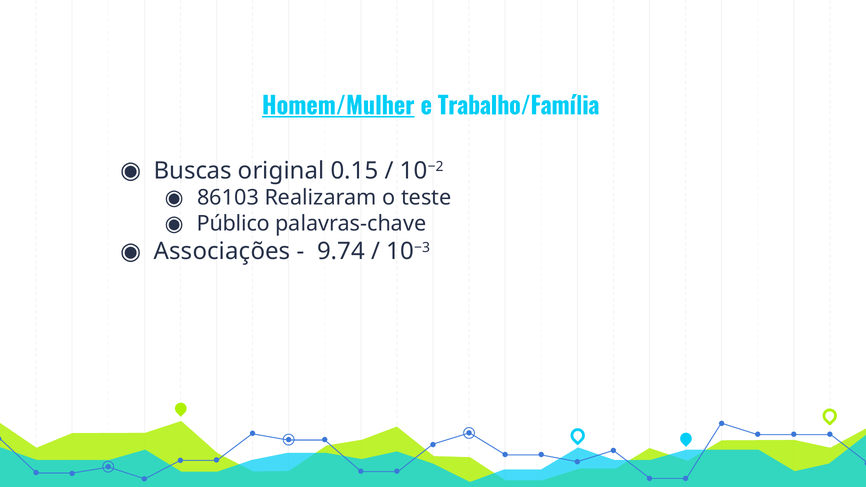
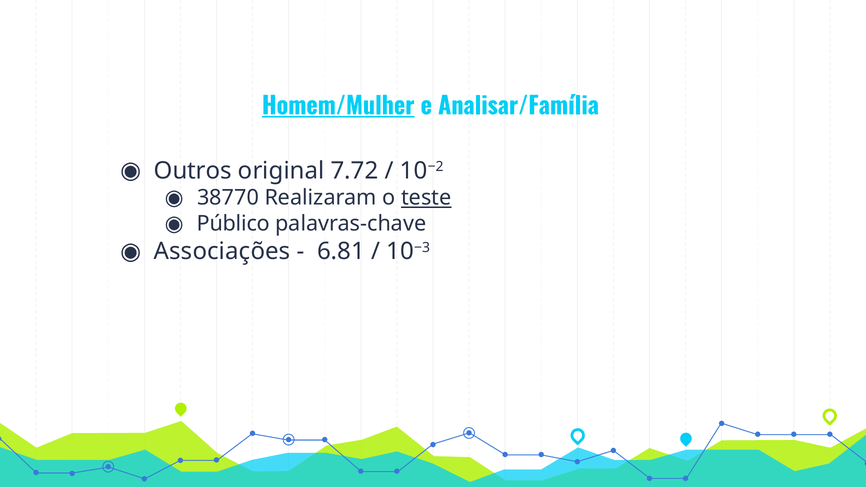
Trabalho/Família: Trabalho/Família -> Analisar/Família
Buscas: Buscas -> Outros
0.15: 0.15 -> 7.72
86103: 86103 -> 38770
teste underline: none -> present
9.74: 9.74 -> 6.81
